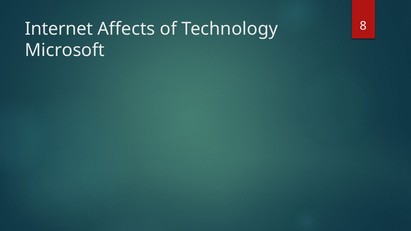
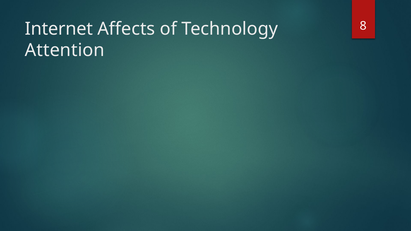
Microsoft: Microsoft -> Attention
